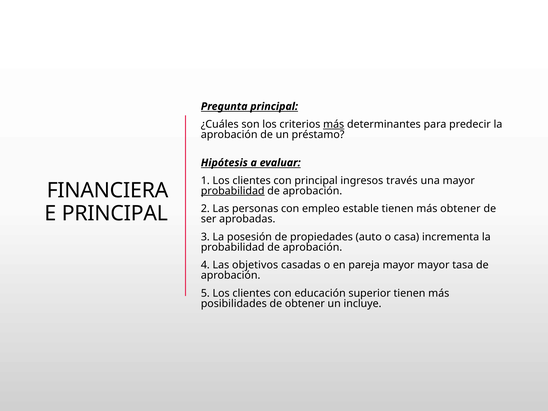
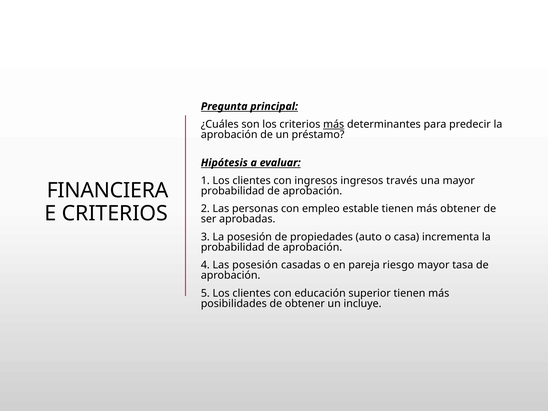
con principal: principal -> ingresos
probabilidad at (233, 191) underline: present -> none
E PRINCIPAL: PRINCIPAL -> CRITERIOS
Las objetivos: objetivos -> posesión
pareja mayor: mayor -> riesgo
